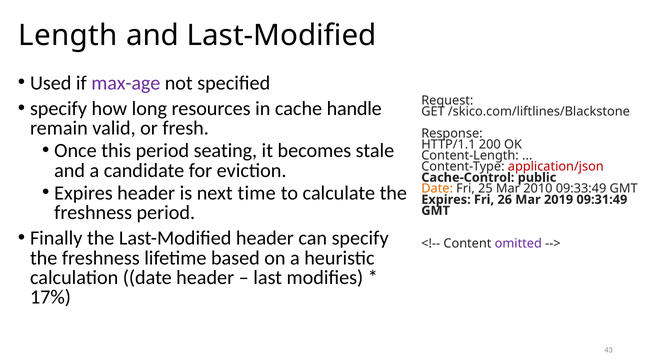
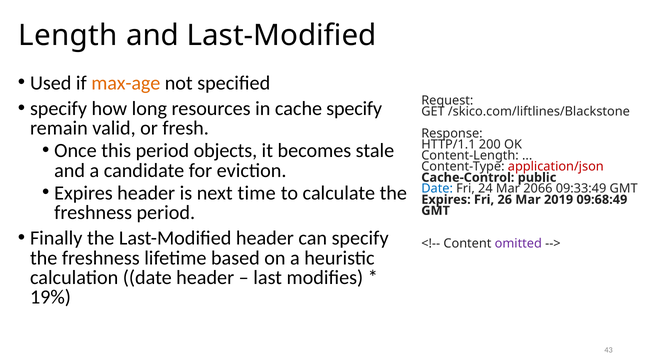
max-age colour: purple -> orange
cache handle: handle -> specify
seating: seating -> objects
Date at (437, 189) colour: orange -> blue
25: 25 -> 24
2010: 2010 -> 2066
09:31:49: 09:31:49 -> 09:68:49
17%: 17% -> 19%
